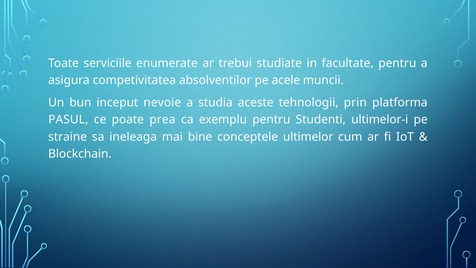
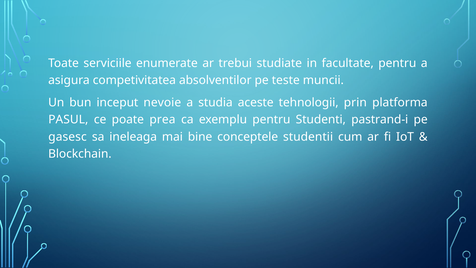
acele: acele -> teste
ultimelor-i: ultimelor-i -> pastrand-i
straine: straine -> gasesc
ultimelor: ultimelor -> studentii
